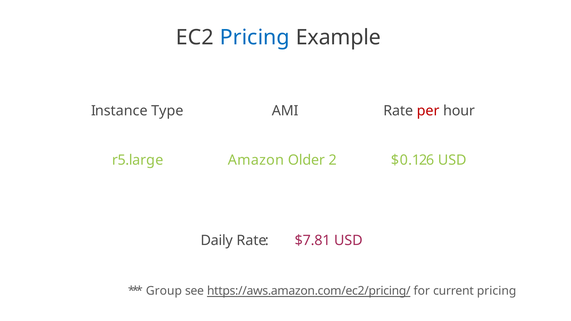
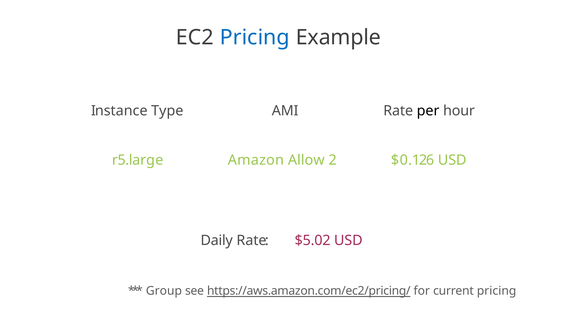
per colour: red -> black
Older: Older -> Allow
$7.81: $7.81 -> $5.02
